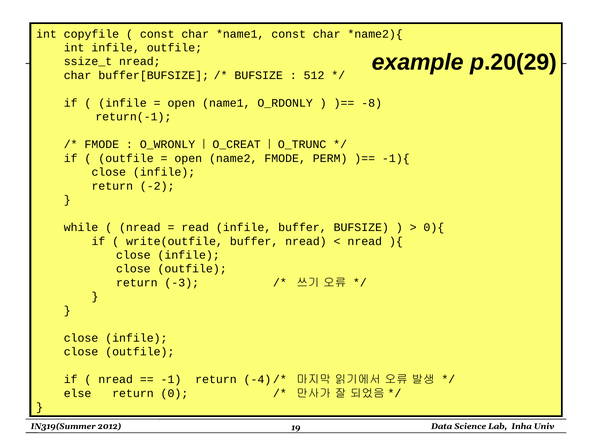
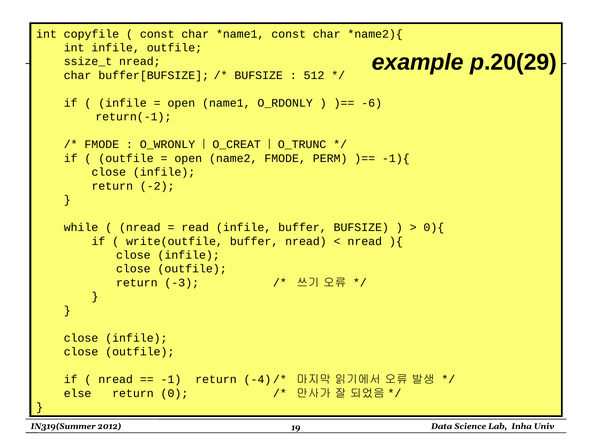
-8: -8 -> -6
